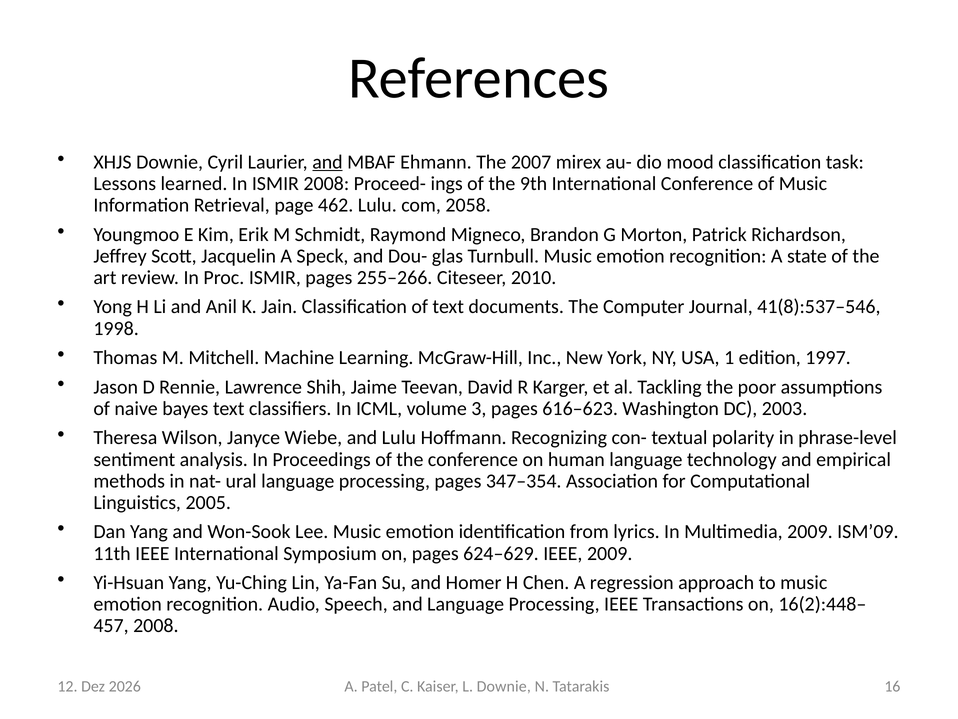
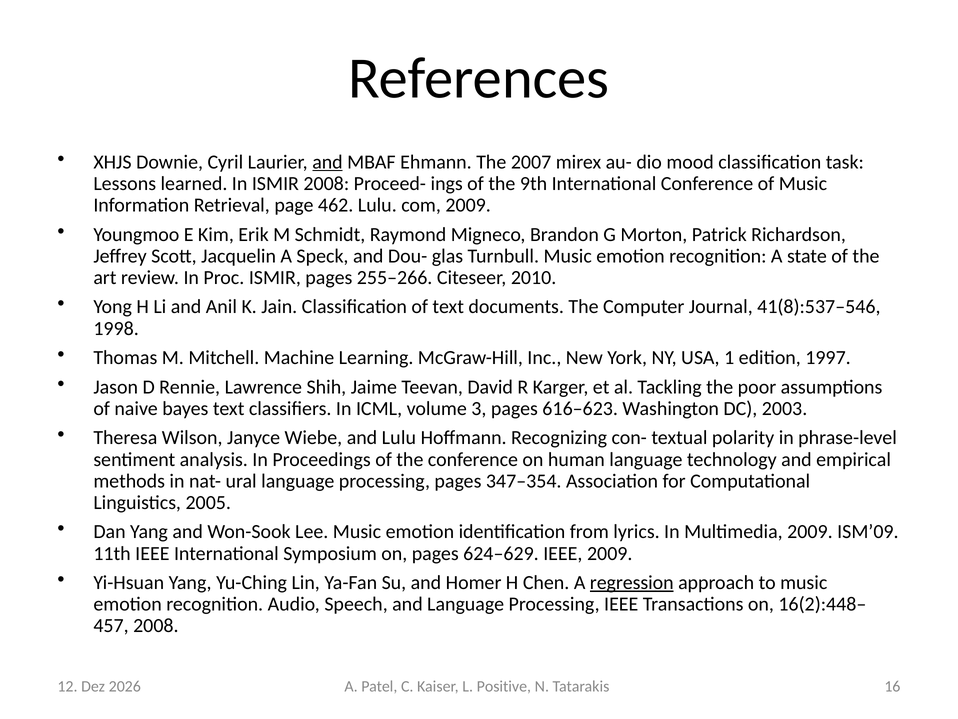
com 2058: 2058 -> 2009
regression underline: none -> present
L Downie: Downie -> Positive
